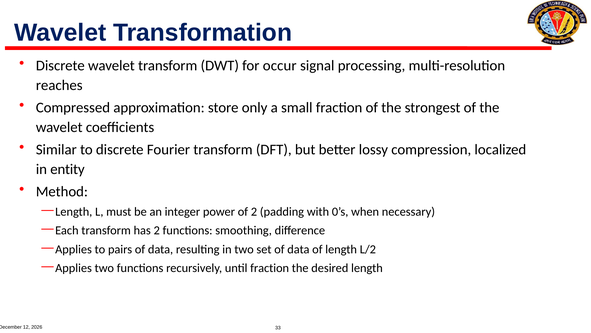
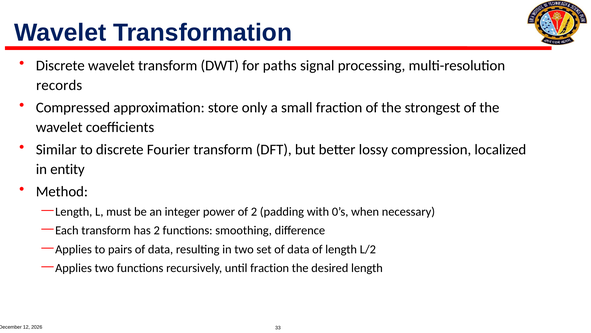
occur: occur -> paths
reaches: reaches -> records
